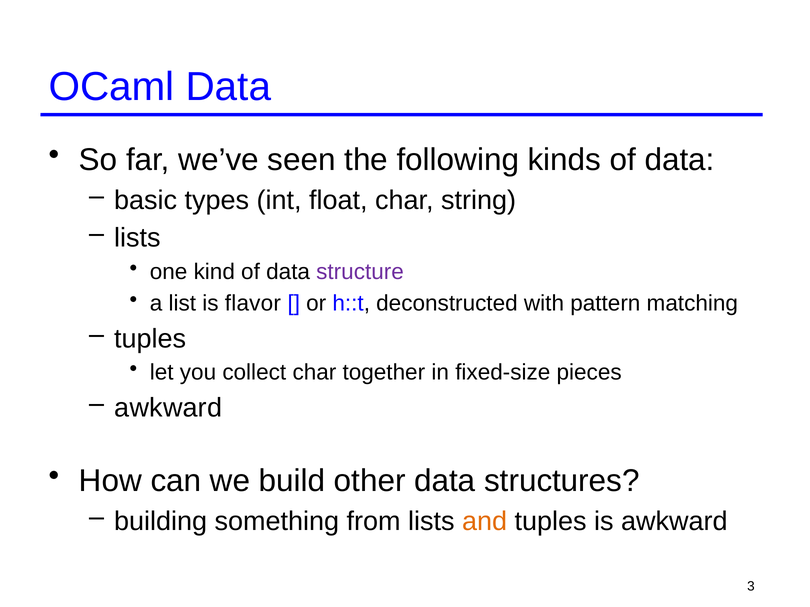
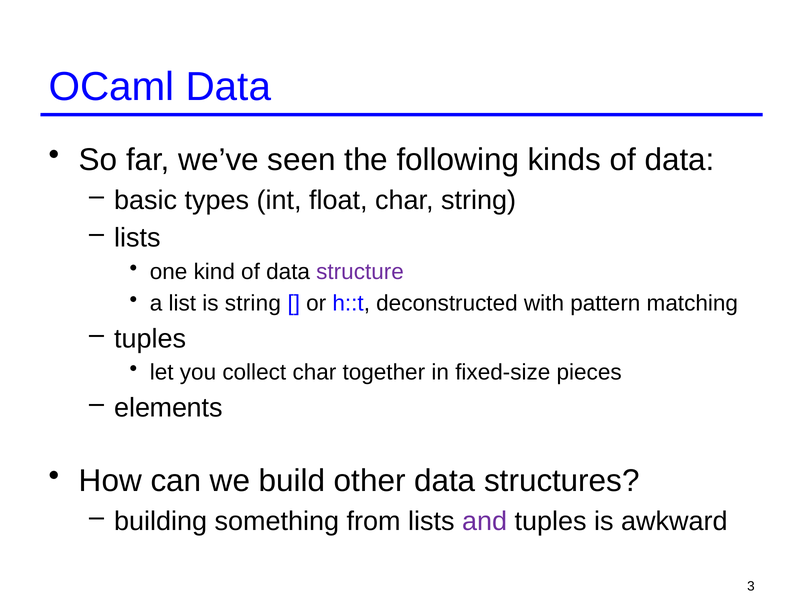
is flavor: flavor -> string
awkward at (168, 408): awkward -> elements
and colour: orange -> purple
